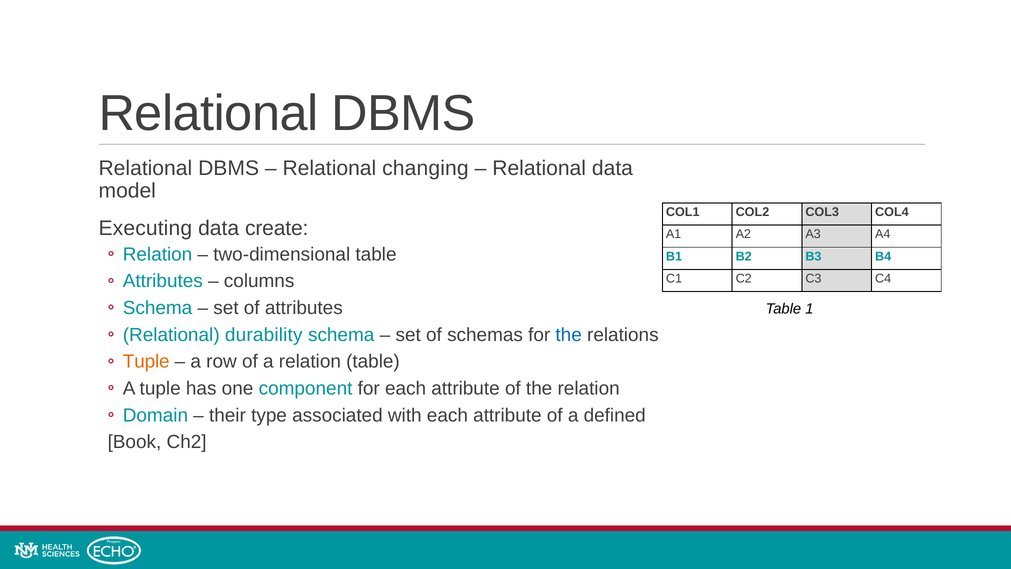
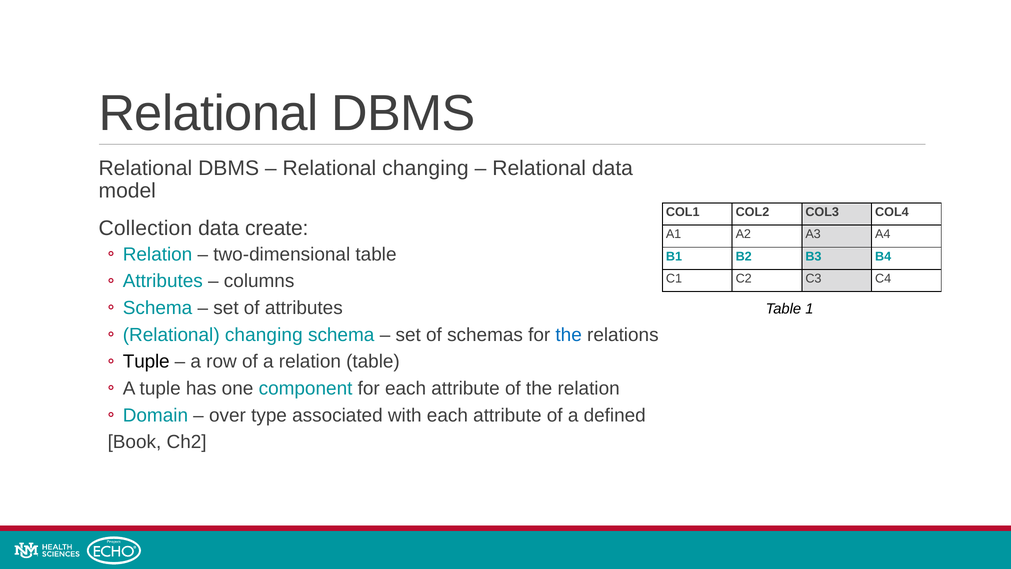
Executing: Executing -> Collection
durability at (264, 335): durability -> changing
Tuple at (146, 361) colour: orange -> black
their: their -> over
